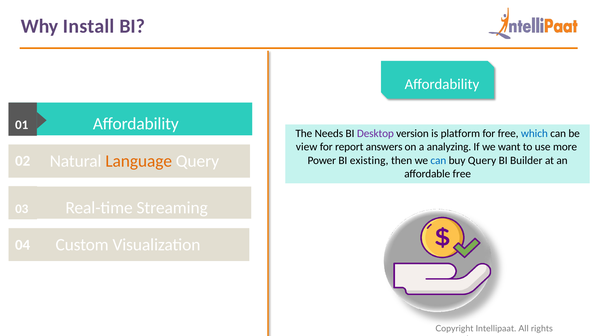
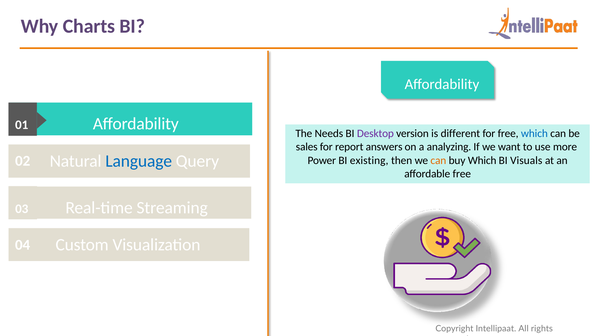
Install: Install -> Charts
platform: platform -> different
view: view -> sales
Language colour: orange -> blue
can at (438, 160) colour: blue -> orange
buy Query: Query -> Which
Builder: Builder -> Visuals
